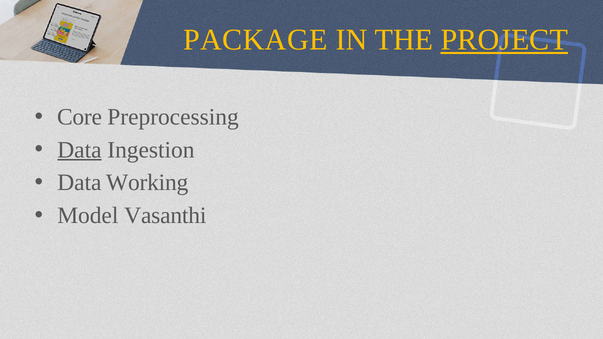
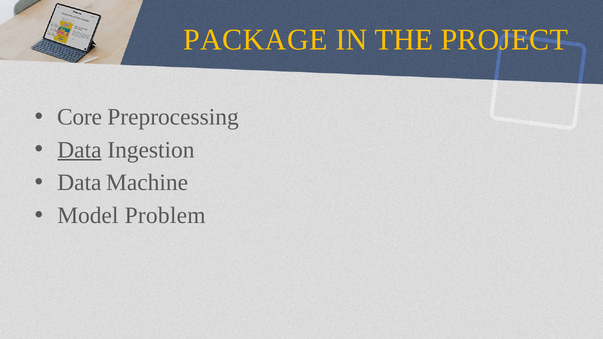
PROJECT underline: present -> none
Working: Working -> Machine
Vasanthi: Vasanthi -> Problem
